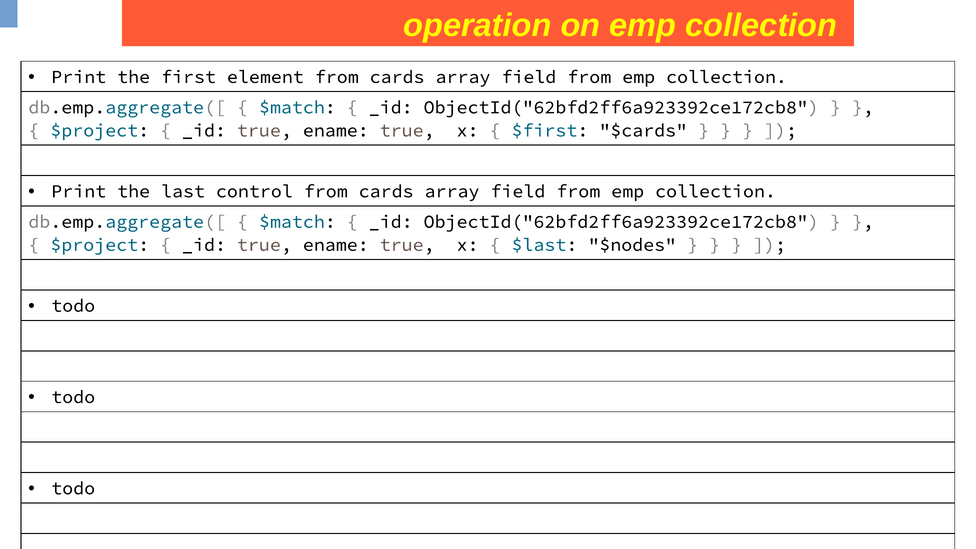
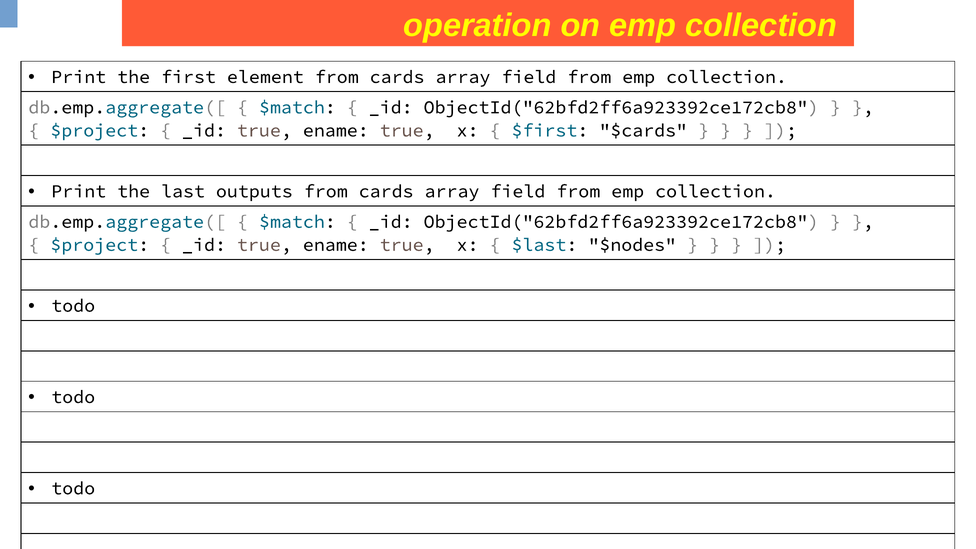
control: control -> outputs
